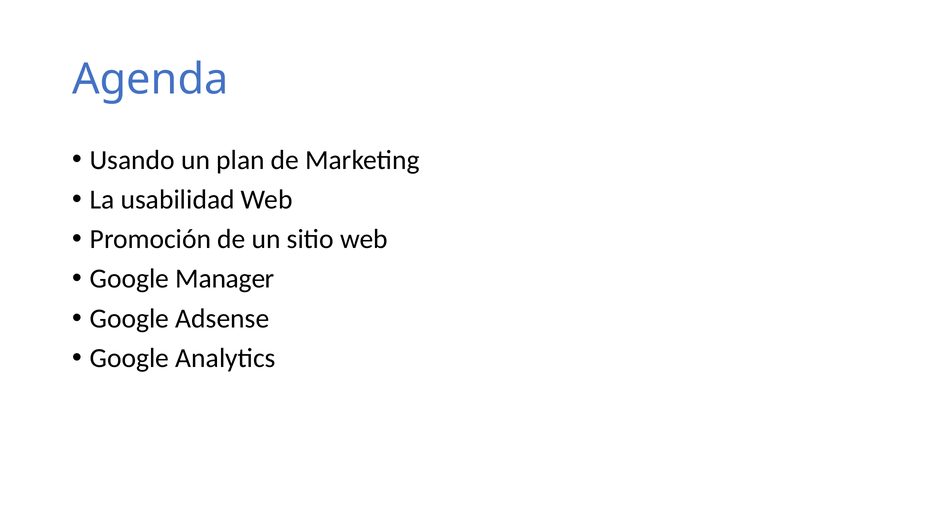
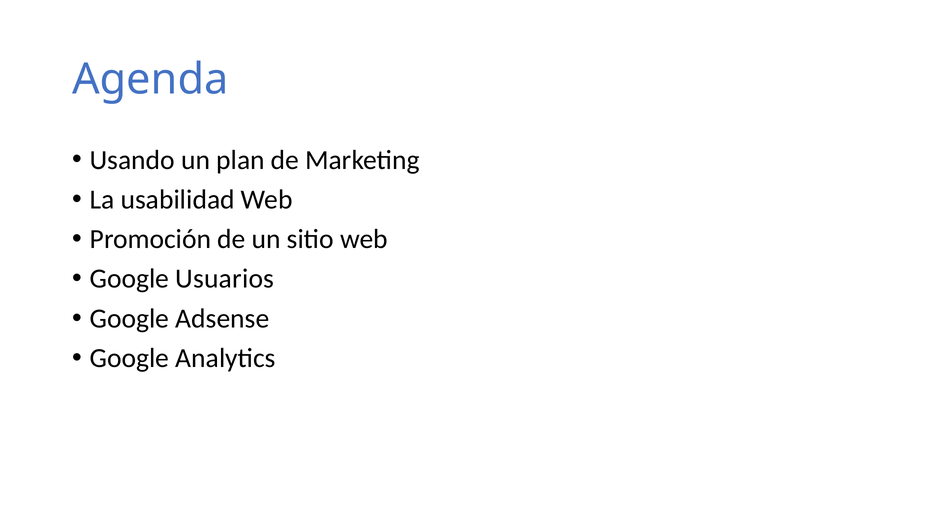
Manager: Manager -> Usuarios
